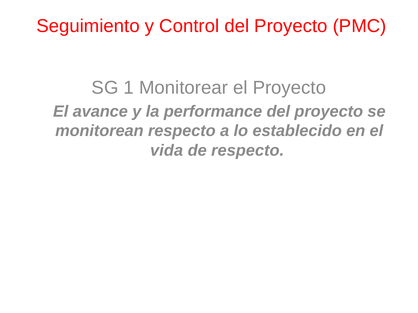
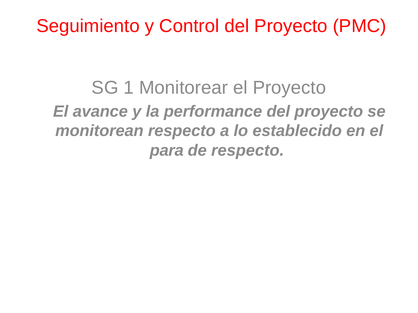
vida: vida -> para
